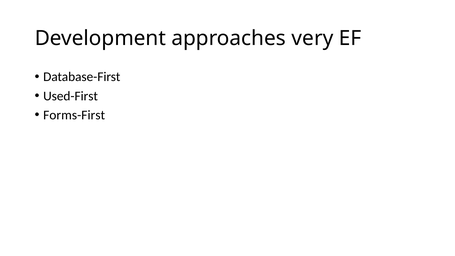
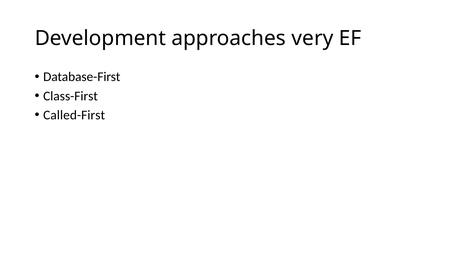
Used-First: Used-First -> Class-First
Forms-First: Forms-First -> Called-First
